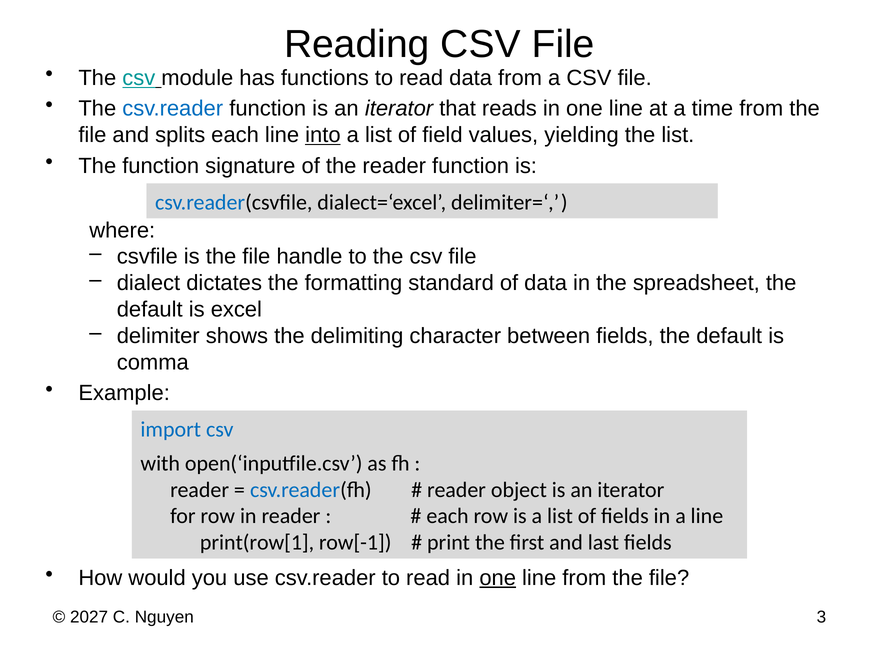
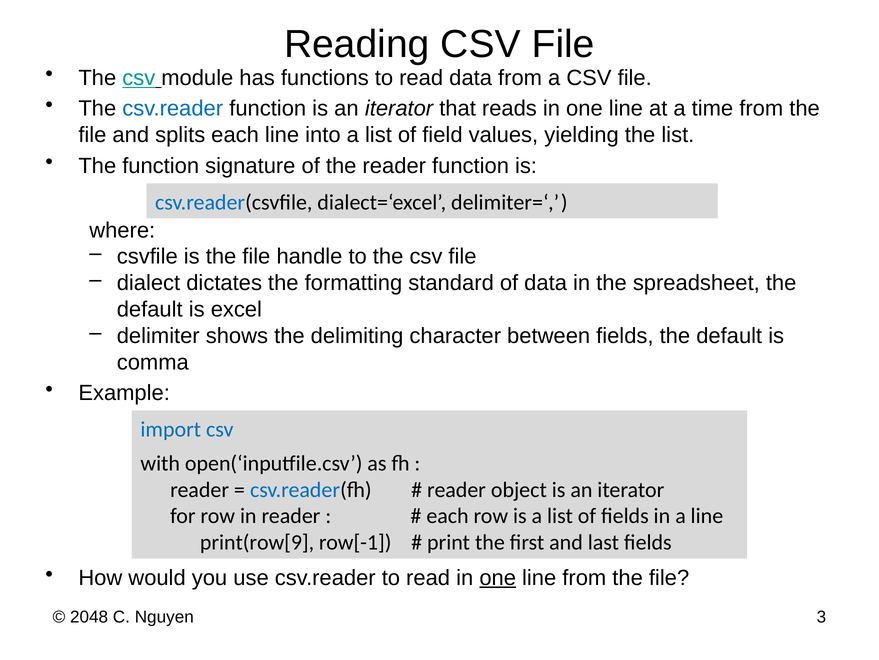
into underline: present -> none
print(row[1: print(row[1 -> print(row[9
2027: 2027 -> 2048
